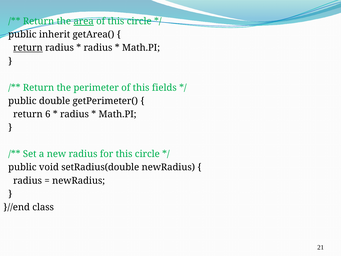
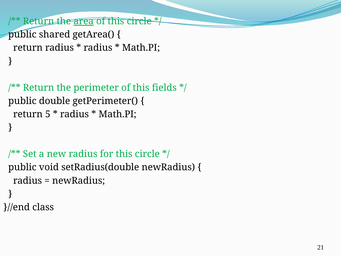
inherit: inherit -> shared
return at (28, 48) underline: present -> none
6: 6 -> 5
